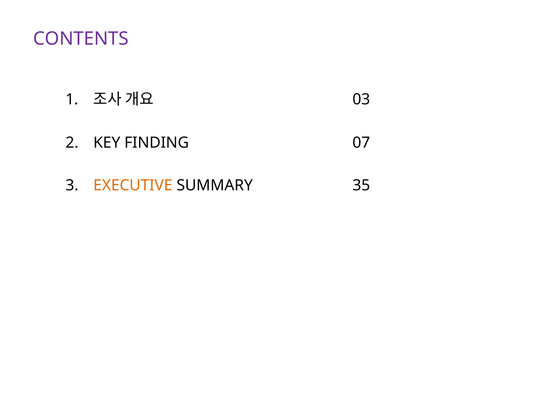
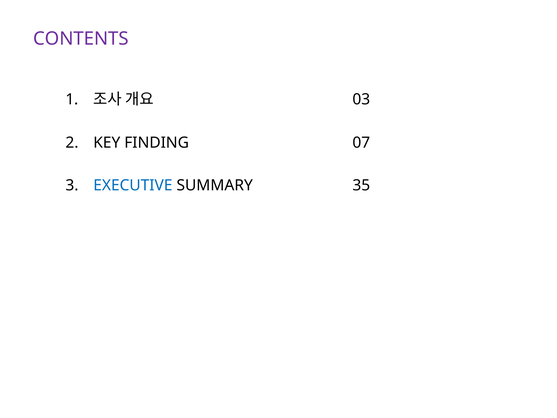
EXECUTIVE colour: orange -> blue
